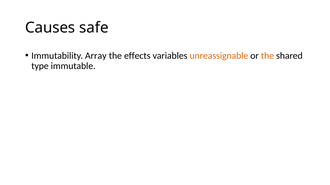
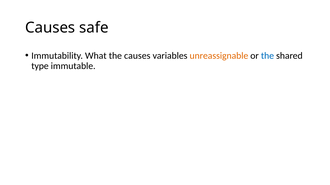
Array: Array -> What
the effects: effects -> causes
the at (267, 56) colour: orange -> blue
